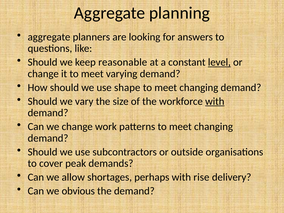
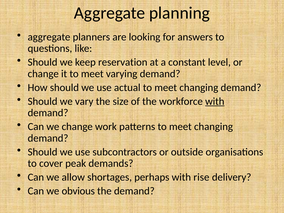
reasonable: reasonable -> reservation
level underline: present -> none
shape: shape -> actual
